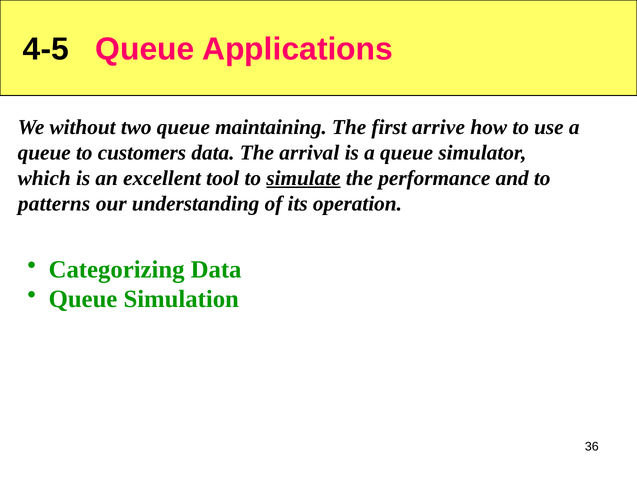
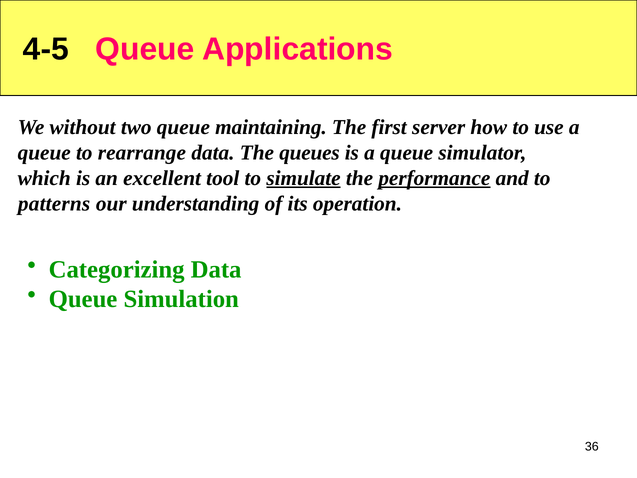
arrive: arrive -> server
customers: customers -> rearrange
arrival: arrival -> queues
performance underline: none -> present
